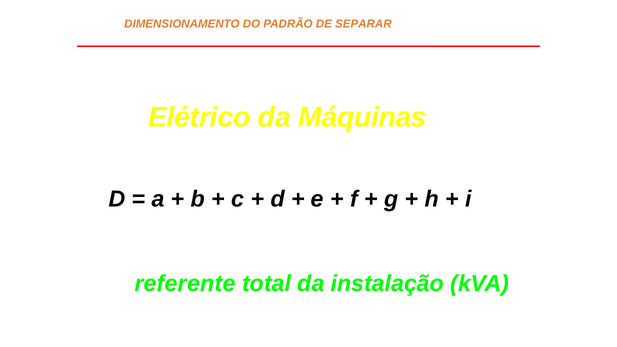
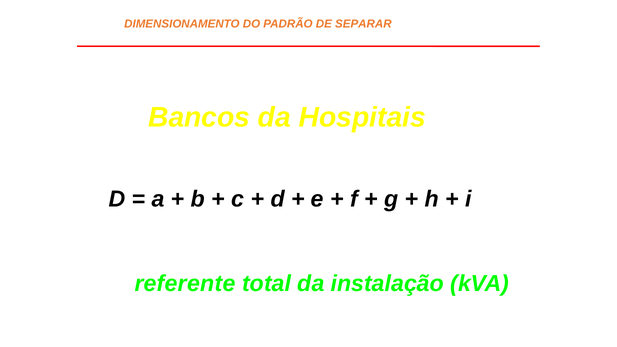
Elétrico: Elétrico -> Bancos
Máquinas: Máquinas -> Hospitais
